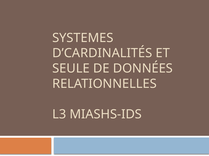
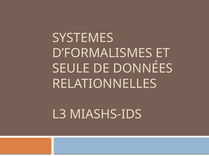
D’CARDINALITÉS: D’CARDINALITÉS -> D’FORMALISMES
